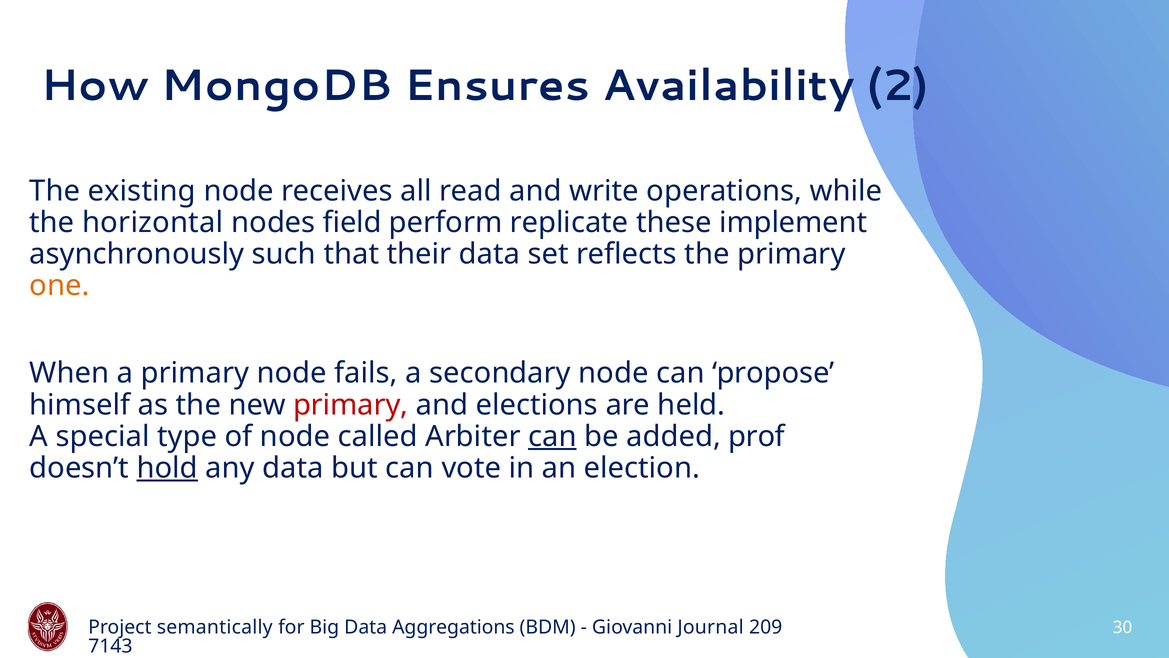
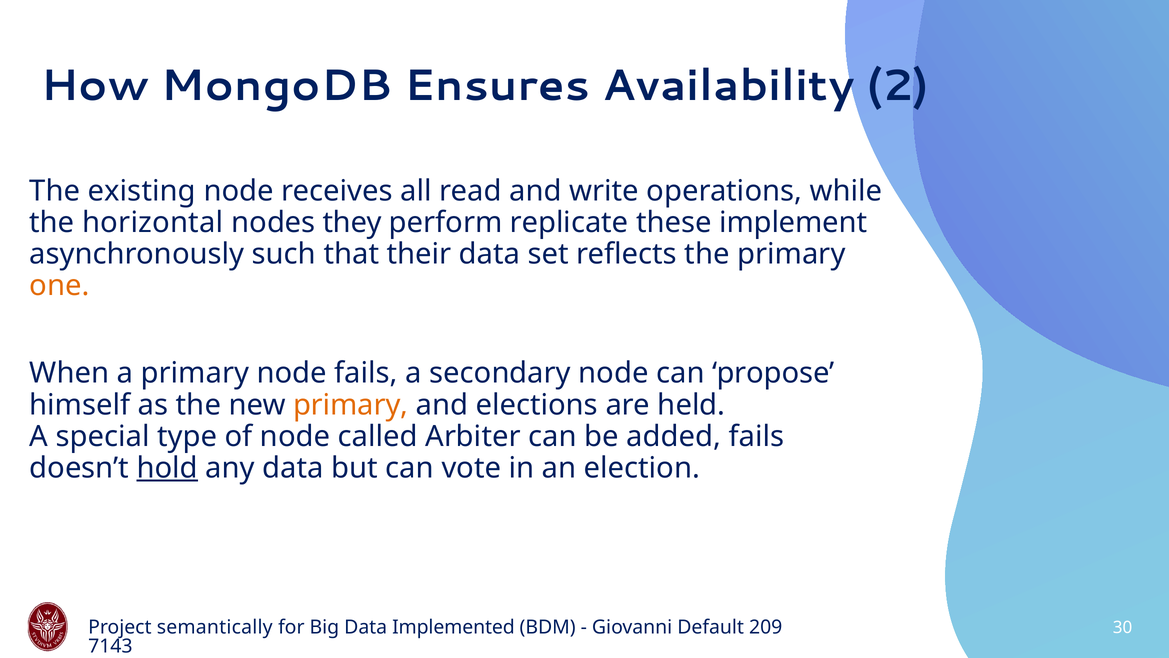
field: field -> they
primary at (351, 405) colour: red -> orange
can at (552, 436) underline: present -> none
added prof: prof -> fails
Aggregations: Aggregations -> Implemented
Journal: Journal -> Default
